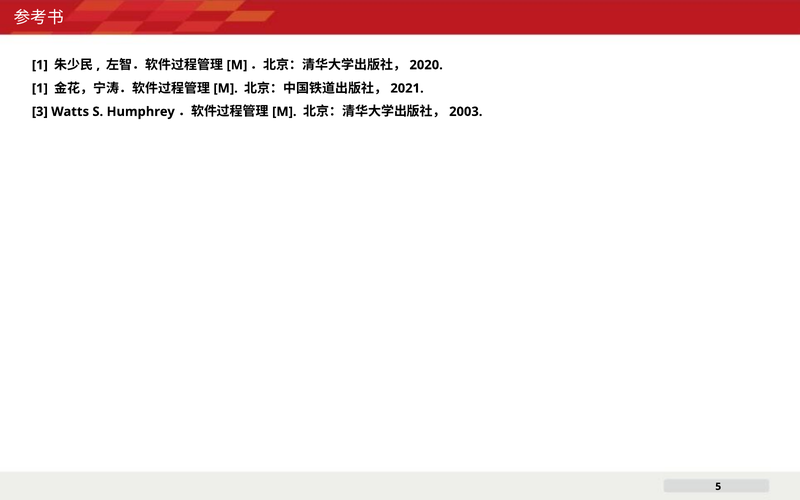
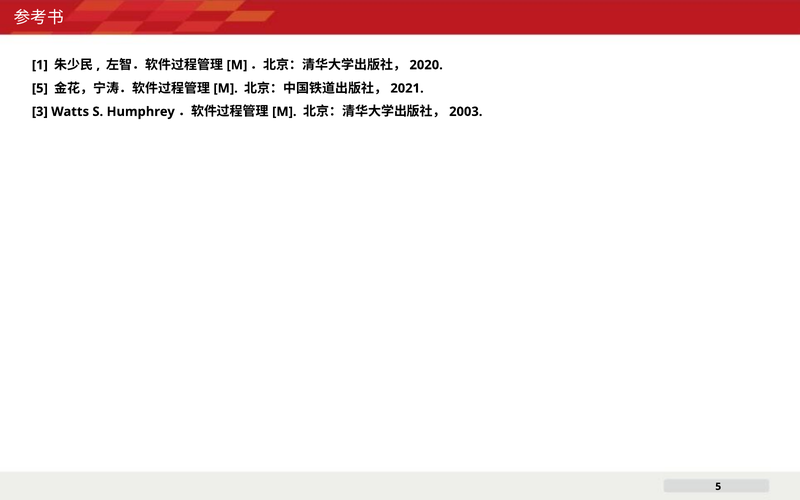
1 at (40, 88): 1 -> 5
